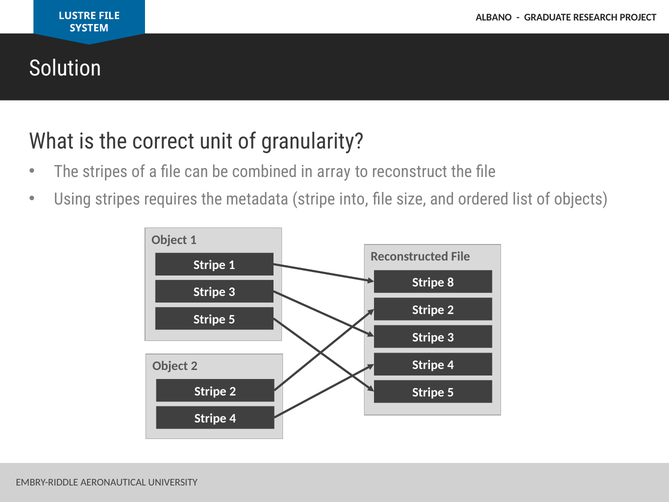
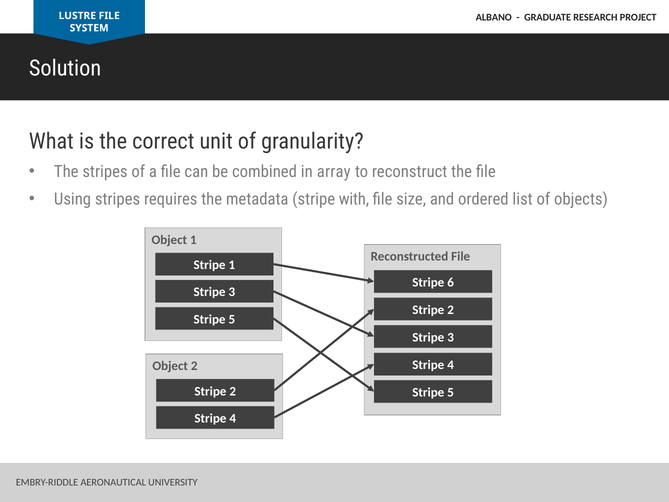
into: into -> with
8: 8 -> 6
